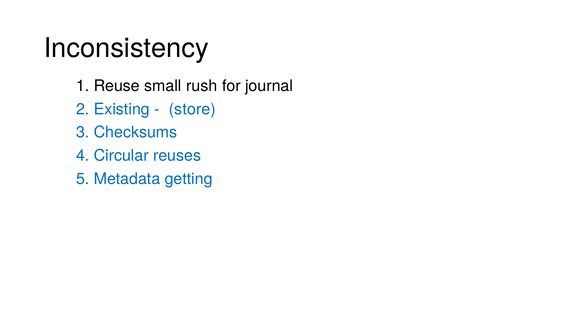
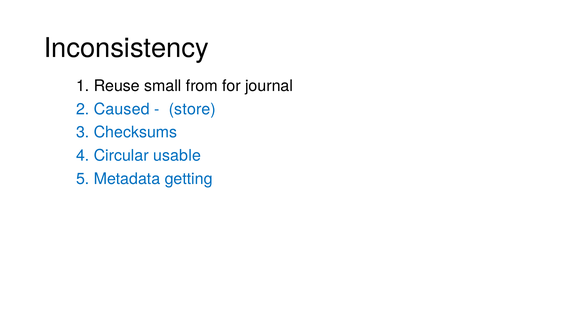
rush: rush -> from
Existing: Existing -> Caused
reuses: reuses -> usable
